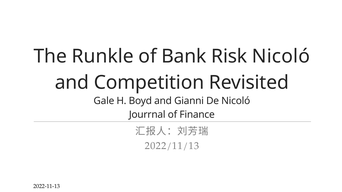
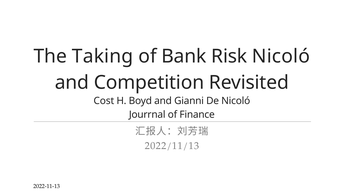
Runkle: Runkle -> Taking
Gale: Gale -> Cost
